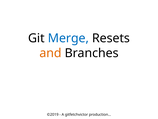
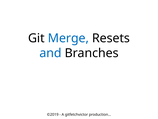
and colour: orange -> blue
